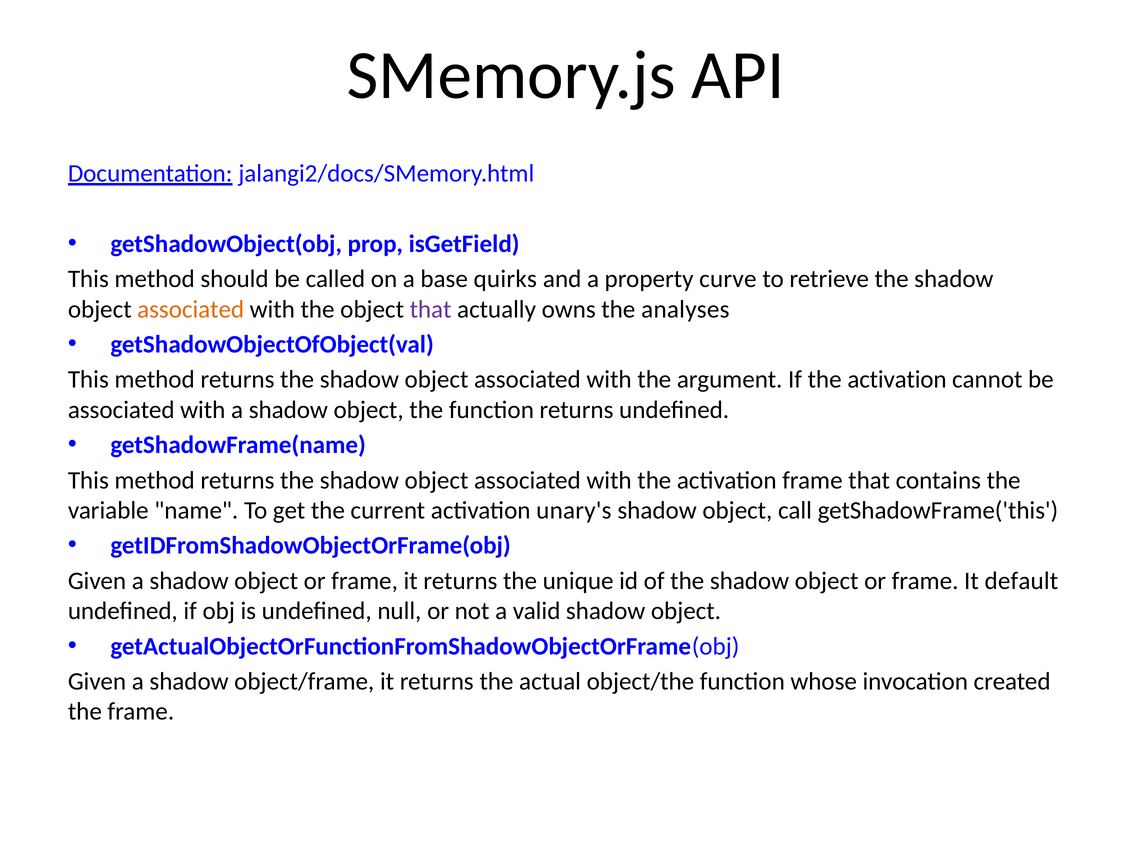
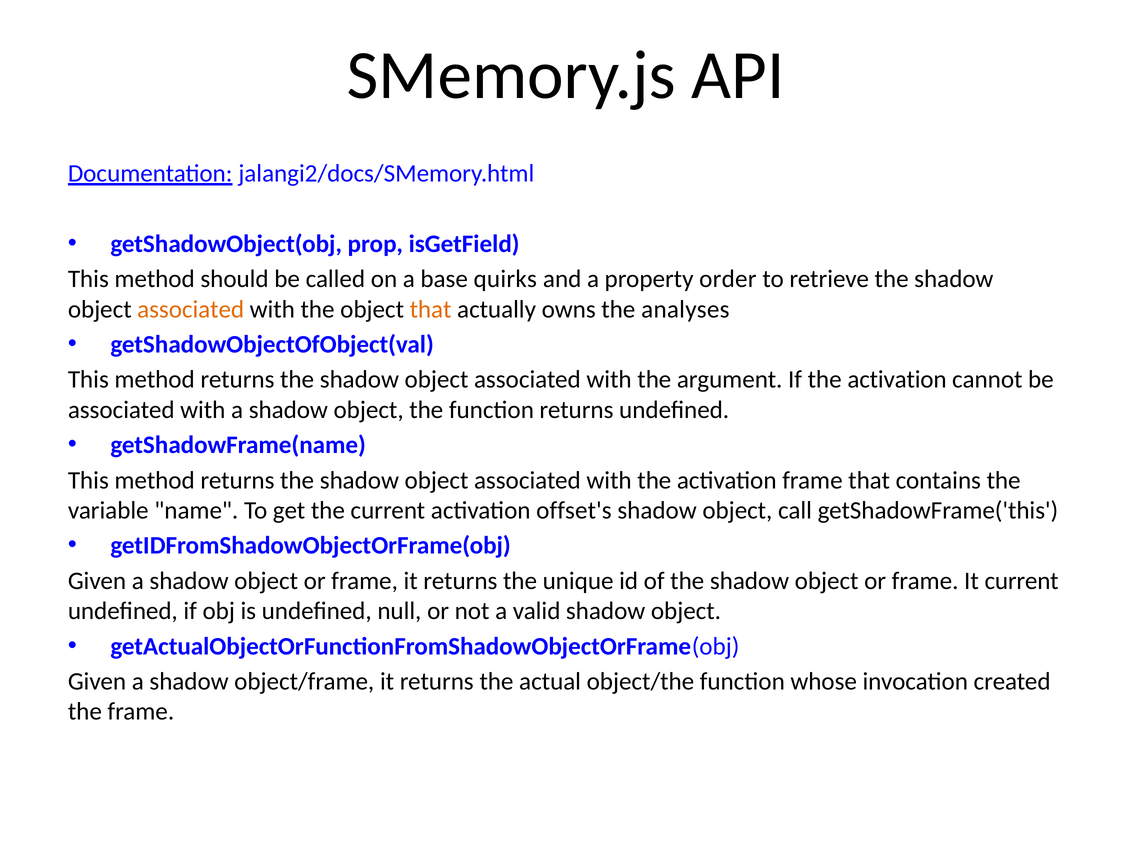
curve: curve -> order
that at (431, 309) colour: purple -> orange
unary's: unary's -> offset's
It default: default -> current
